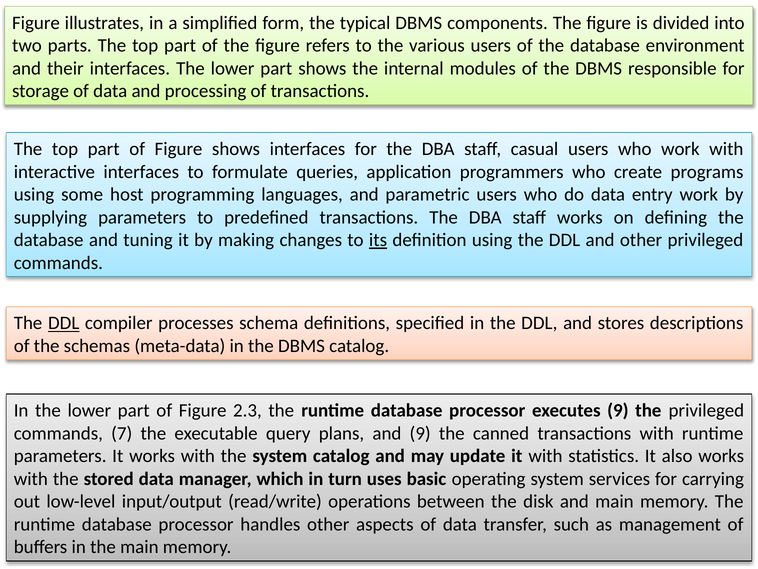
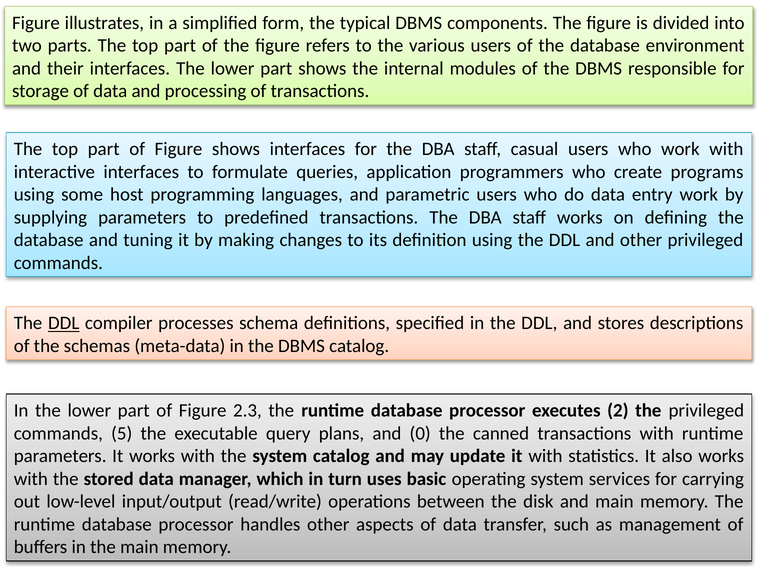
its underline: present -> none
executes 9: 9 -> 2
7: 7 -> 5
and 9: 9 -> 0
